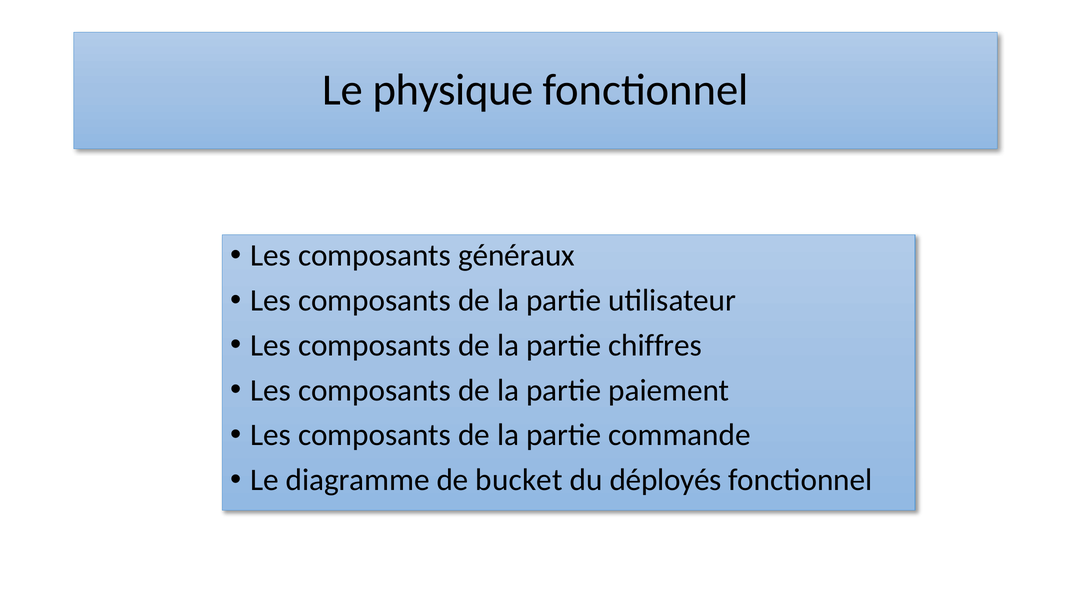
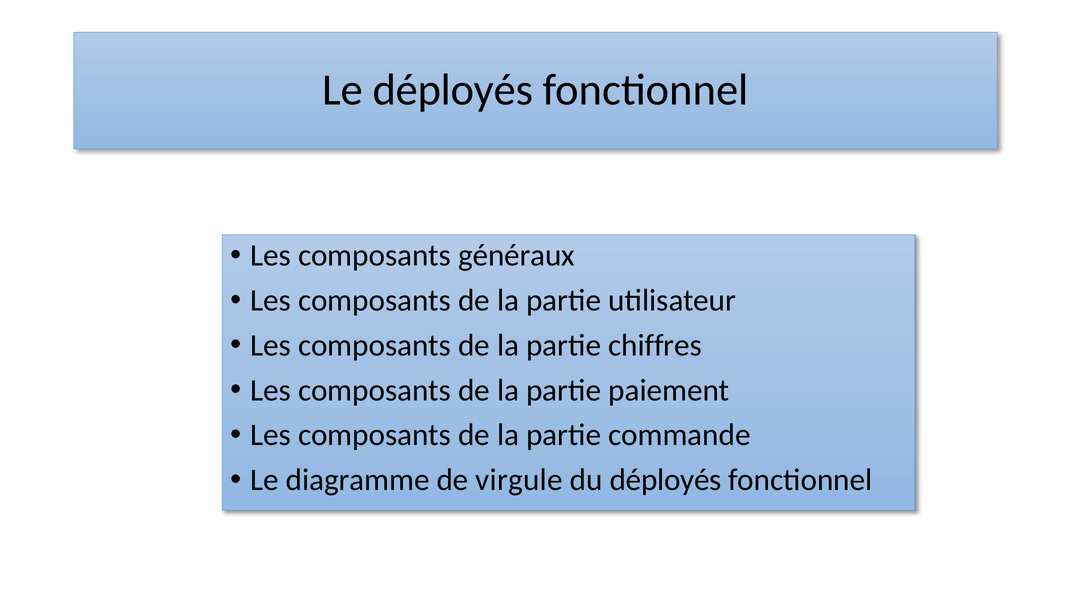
Le physique: physique -> déployés
bucket: bucket -> virgule
